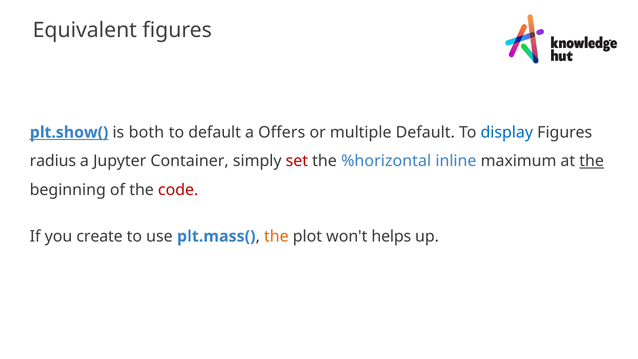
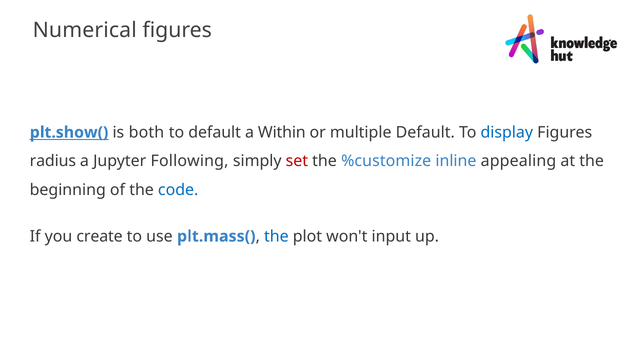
Equivalent: Equivalent -> Numerical
Offers: Offers -> Within
Container: Container -> Following
%horizontal: %horizontal -> %customize
maximum: maximum -> appealing
the at (592, 161) underline: present -> none
code colour: red -> blue
the at (276, 236) colour: orange -> blue
helps: helps -> input
